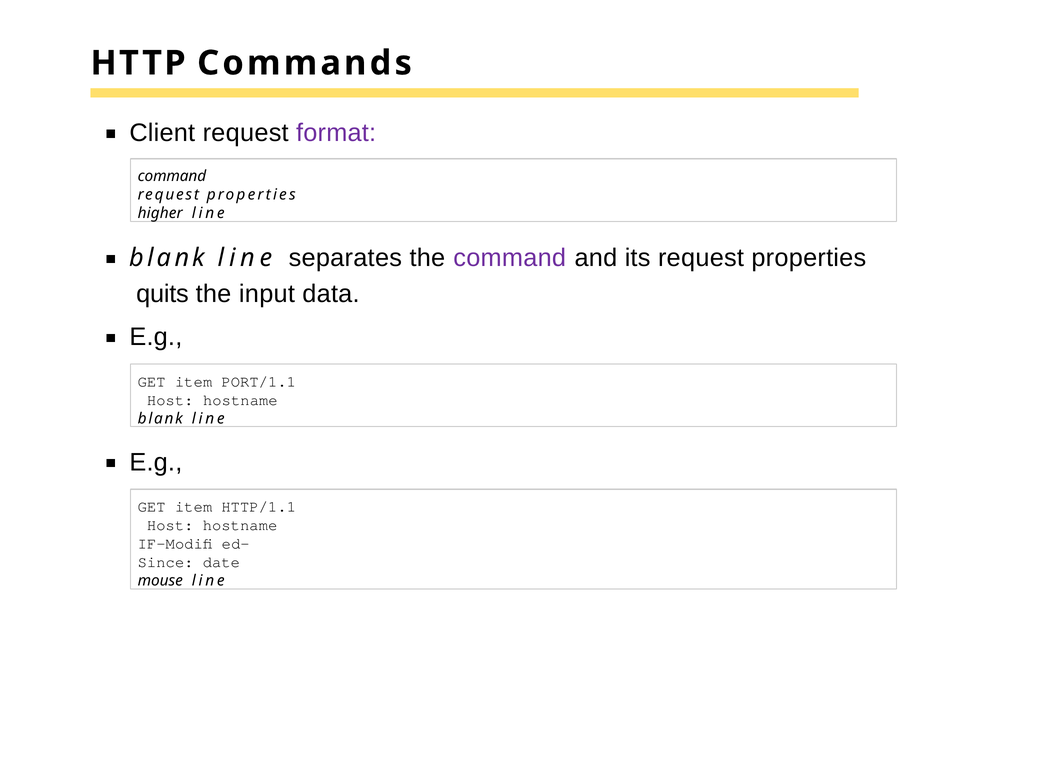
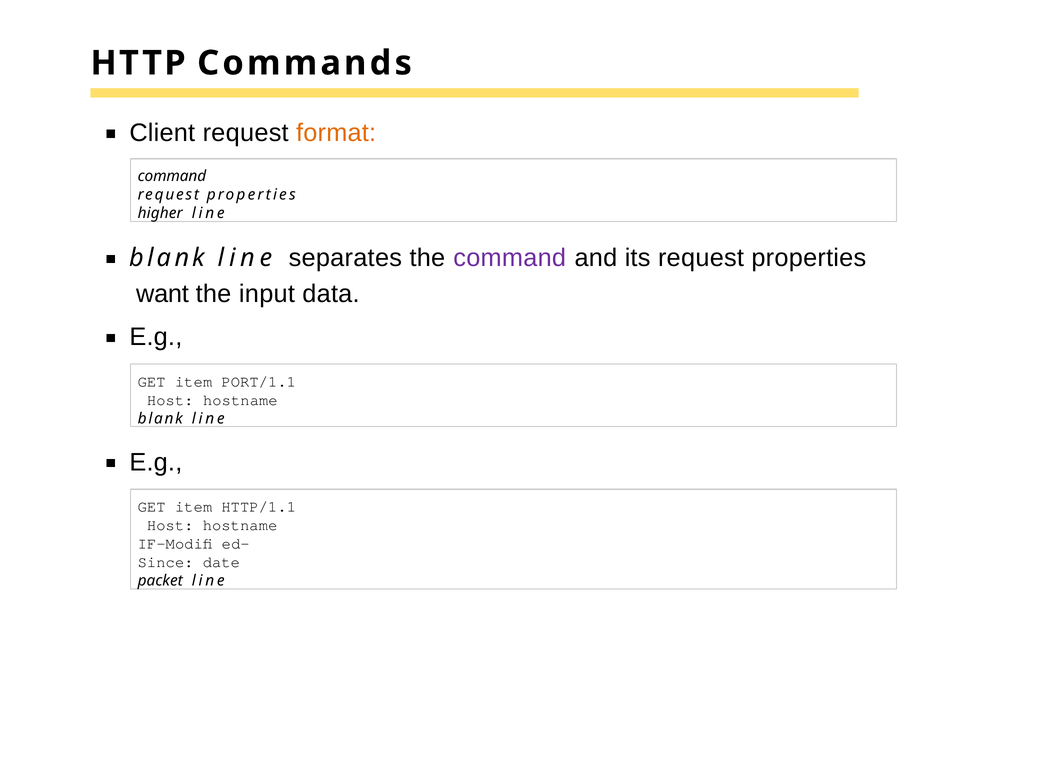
format colour: purple -> orange
quits: quits -> want
mouse: mouse -> packet
